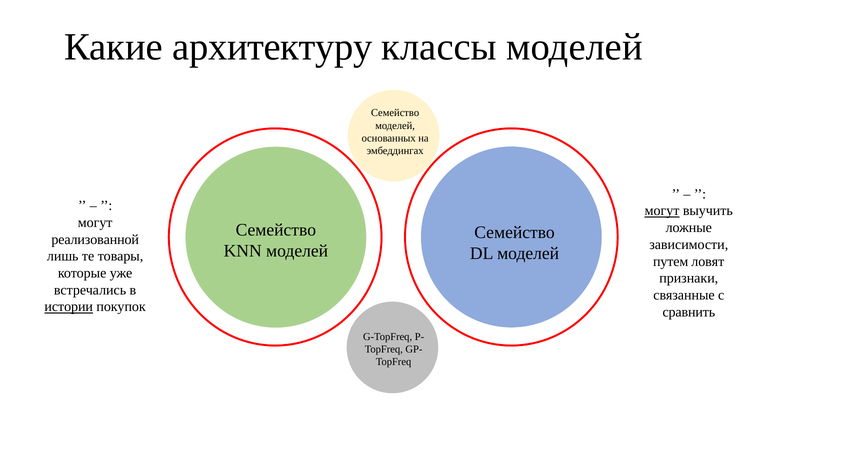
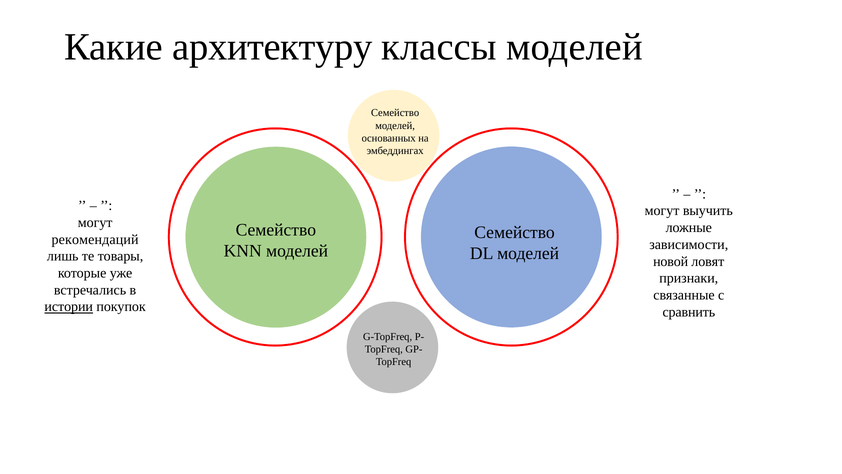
могут at (662, 211) underline: present -> none
реализованной: реализованной -> рекомендаций
путем: путем -> новой
